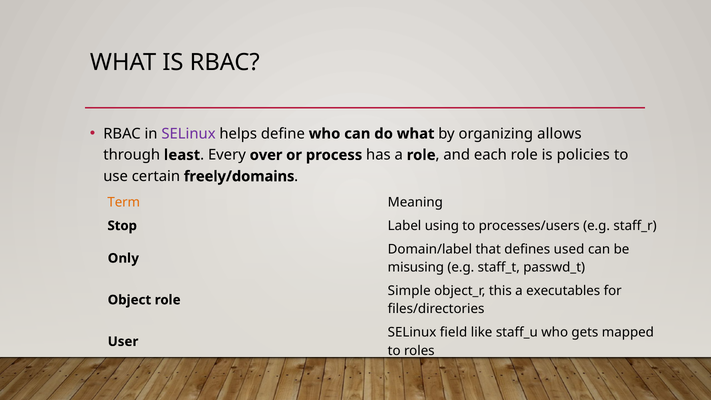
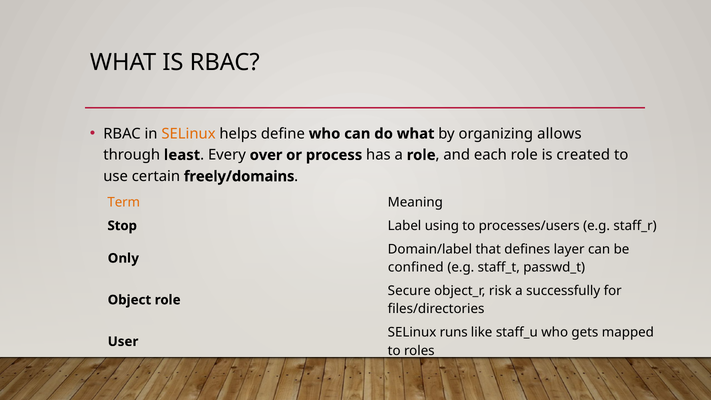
SELinux at (189, 134) colour: purple -> orange
policies: policies -> created
used: used -> layer
misusing: misusing -> confined
Simple: Simple -> Secure
this: this -> risk
executables: executables -> successfully
field: field -> runs
